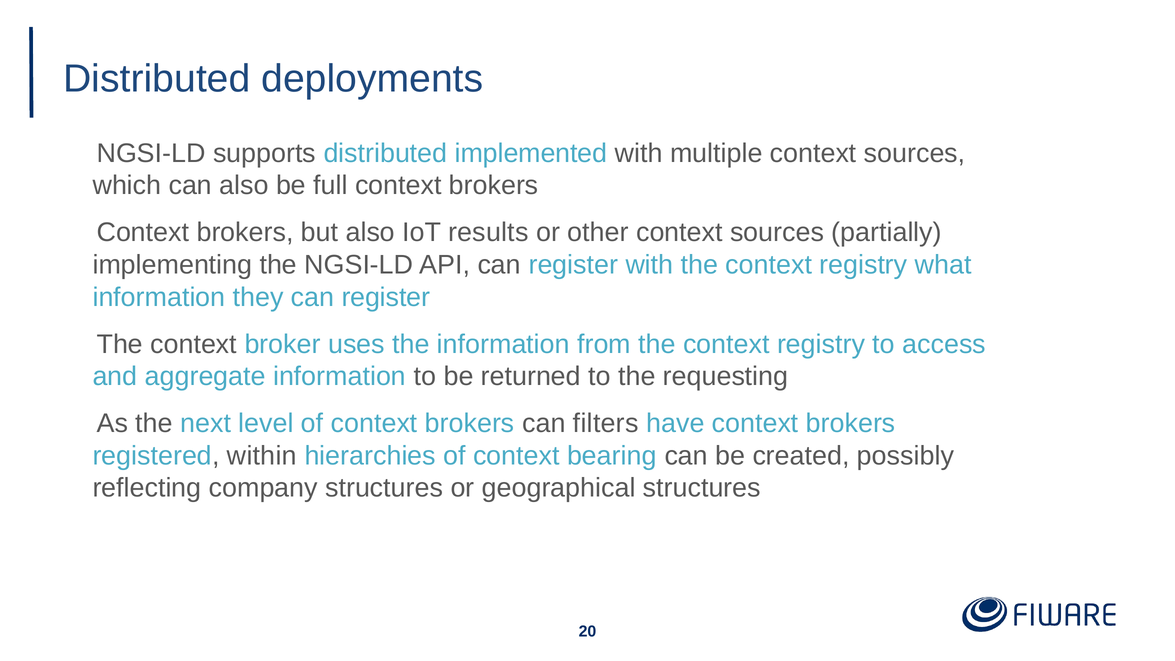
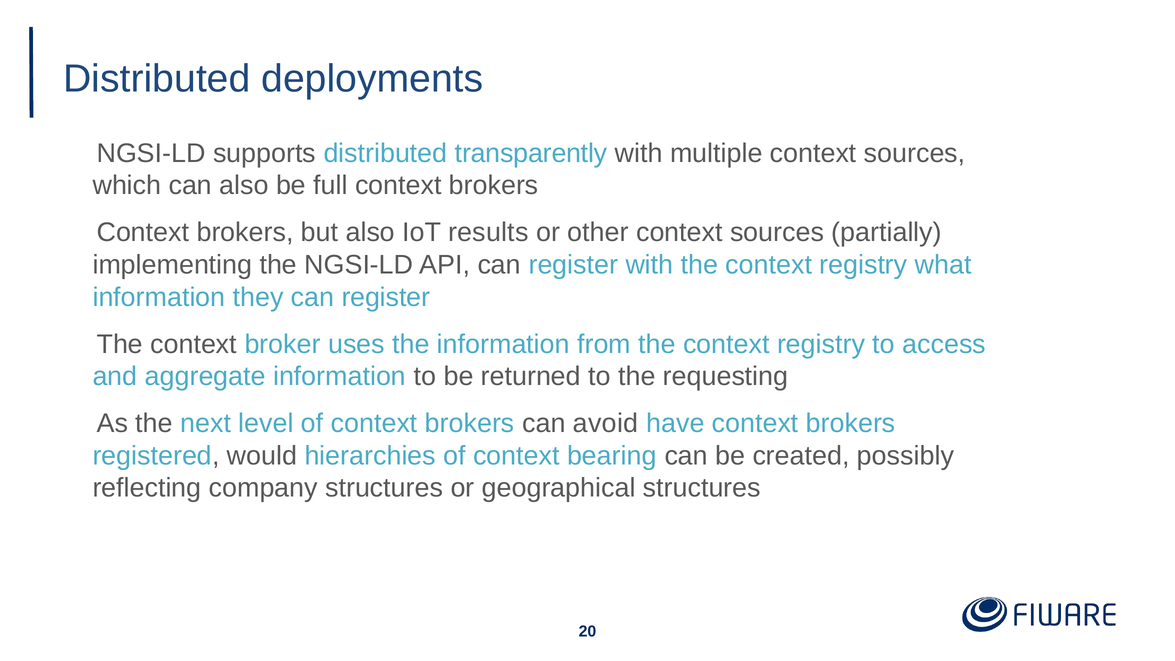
implemented: implemented -> transparently
filters: filters -> avoid
within: within -> would
